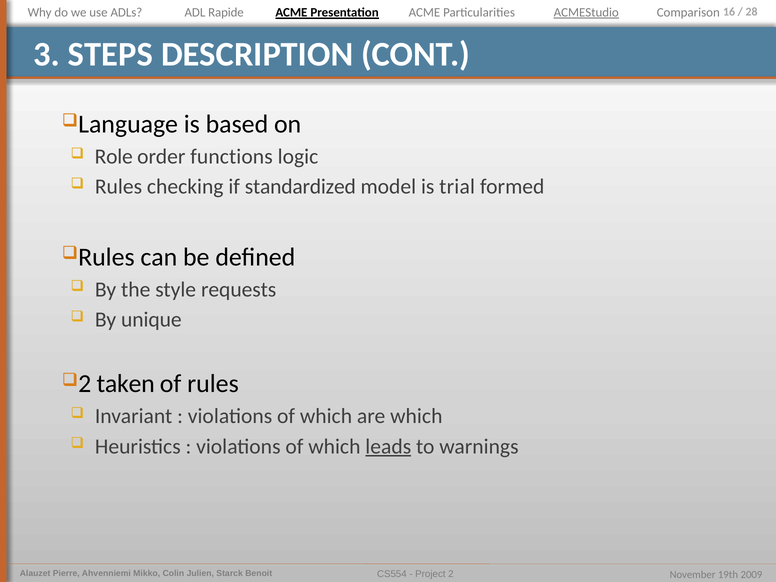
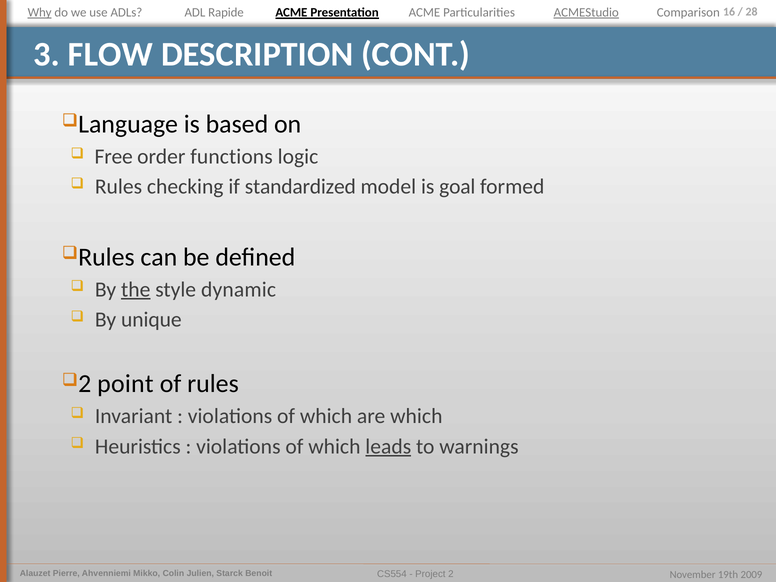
Why underline: none -> present
STEPS: STEPS -> FLOW
Role: Role -> Free
trial: trial -> goal
the underline: none -> present
requests: requests -> dynamic
taken: taken -> point
